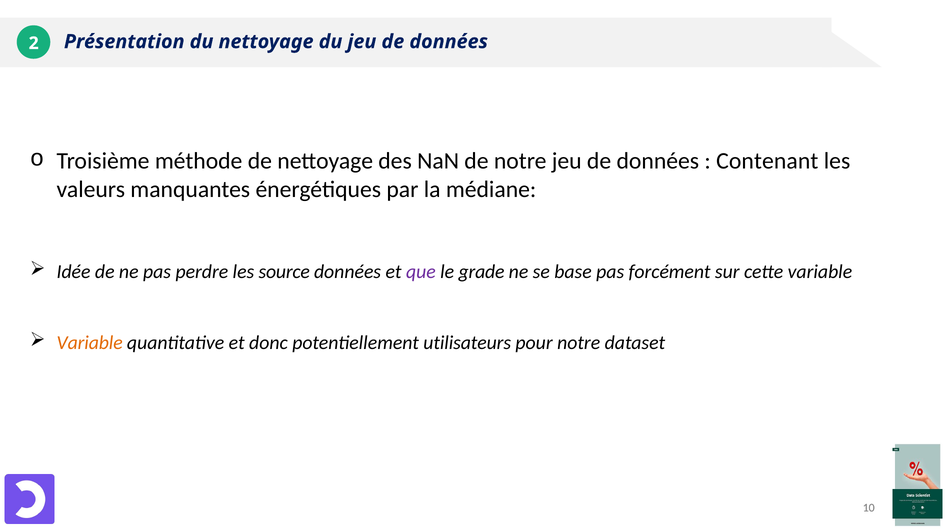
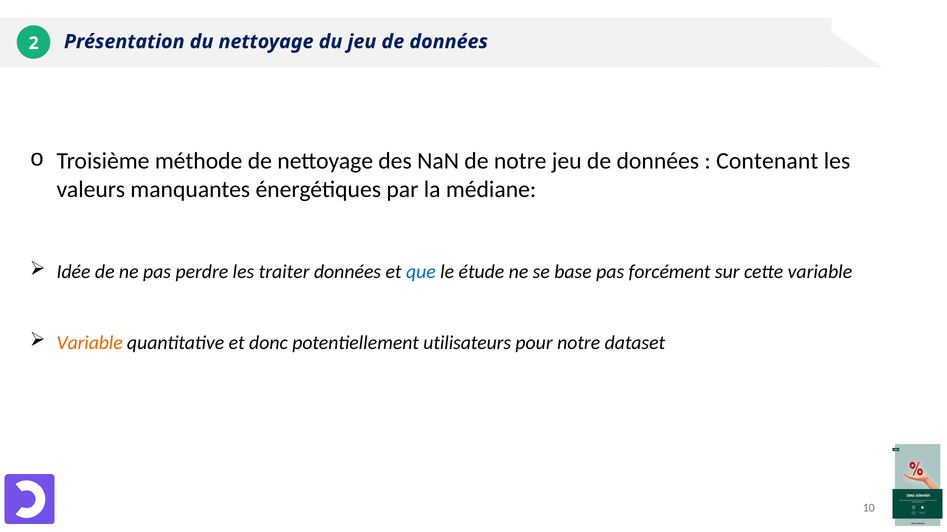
source: source -> traiter
que colour: purple -> blue
grade: grade -> étude
